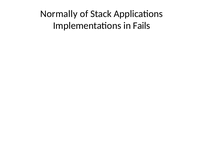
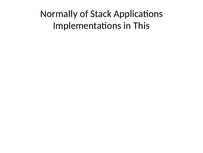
Fails: Fails -> This
